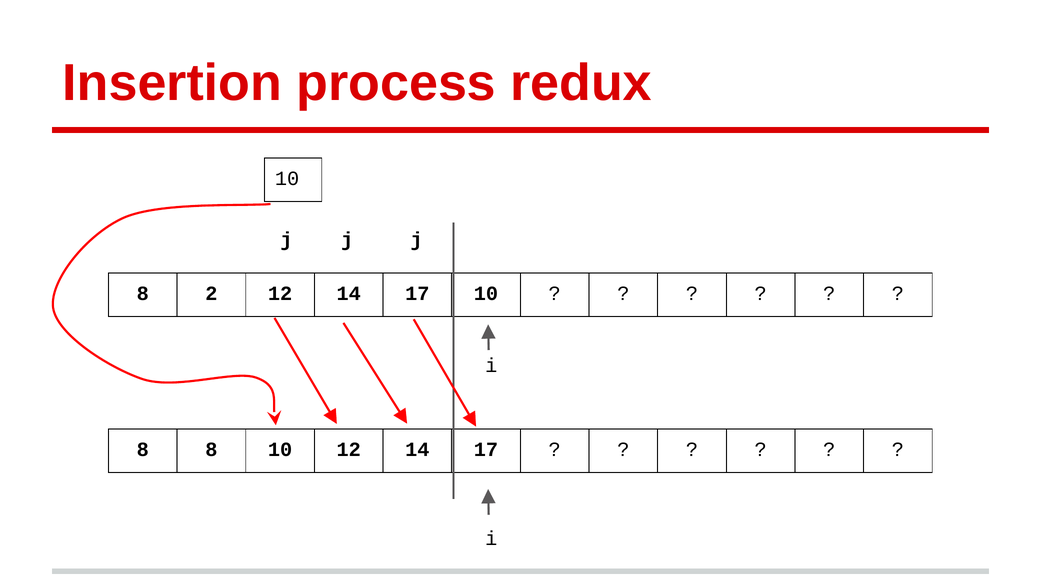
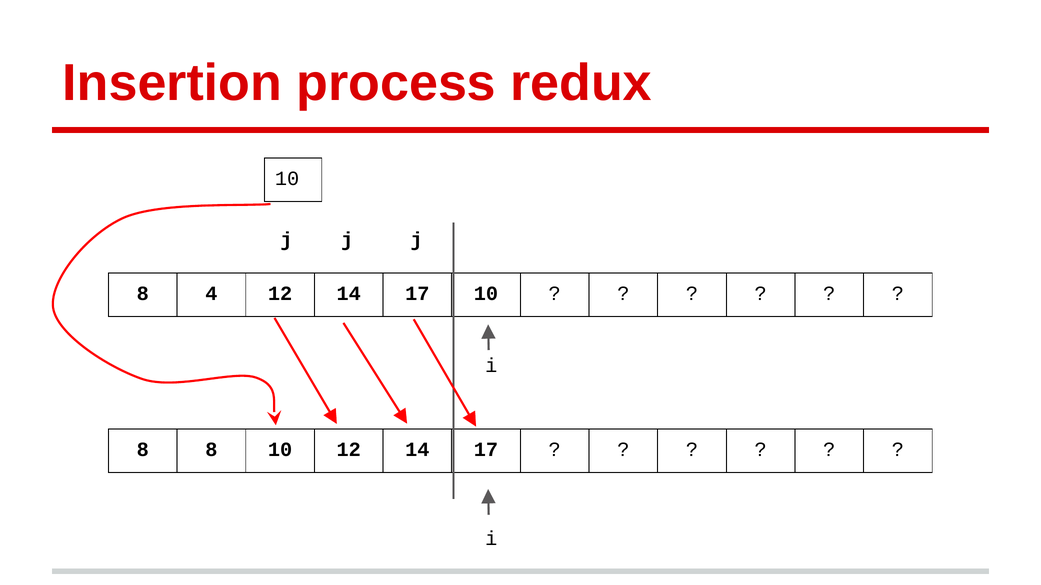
2: 2 -> 4
